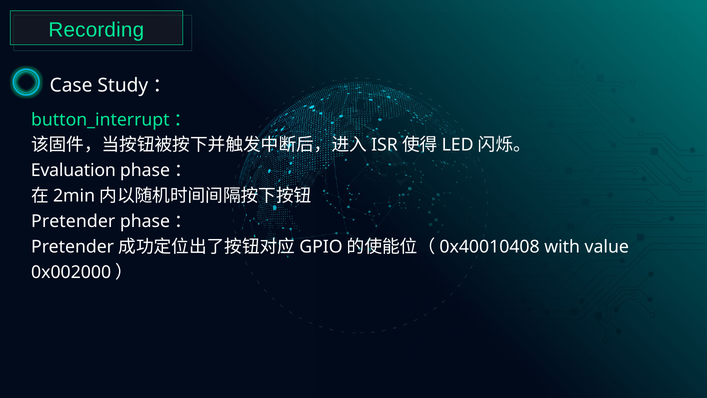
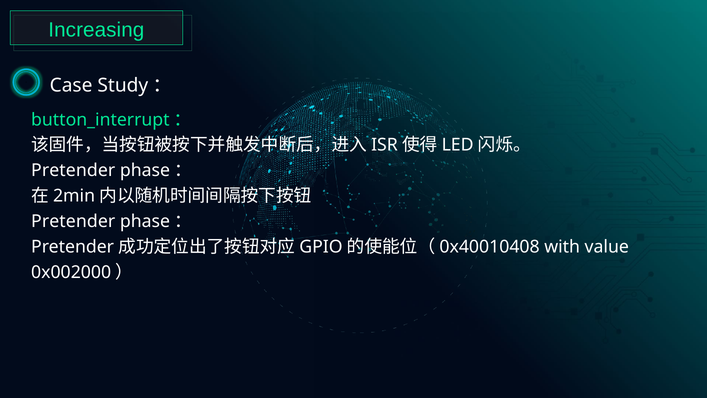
Recording: Recording -> Increasing
Evaluation at (73, 170): Evaluation -> Pretender
